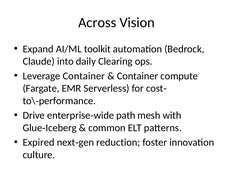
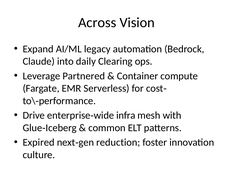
toolkit: toolkit -> legacy
Leverage Container: Container -> Partnered
path: path -> infra
